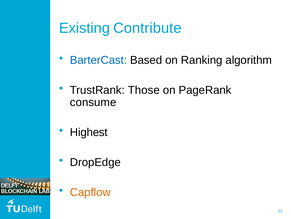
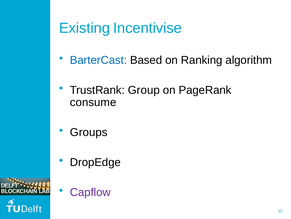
Contribute: Contribute -> Incentivise
Those: Those -> Group
Highest: Highest -> Groups
Capflow colour: orange -> purple
